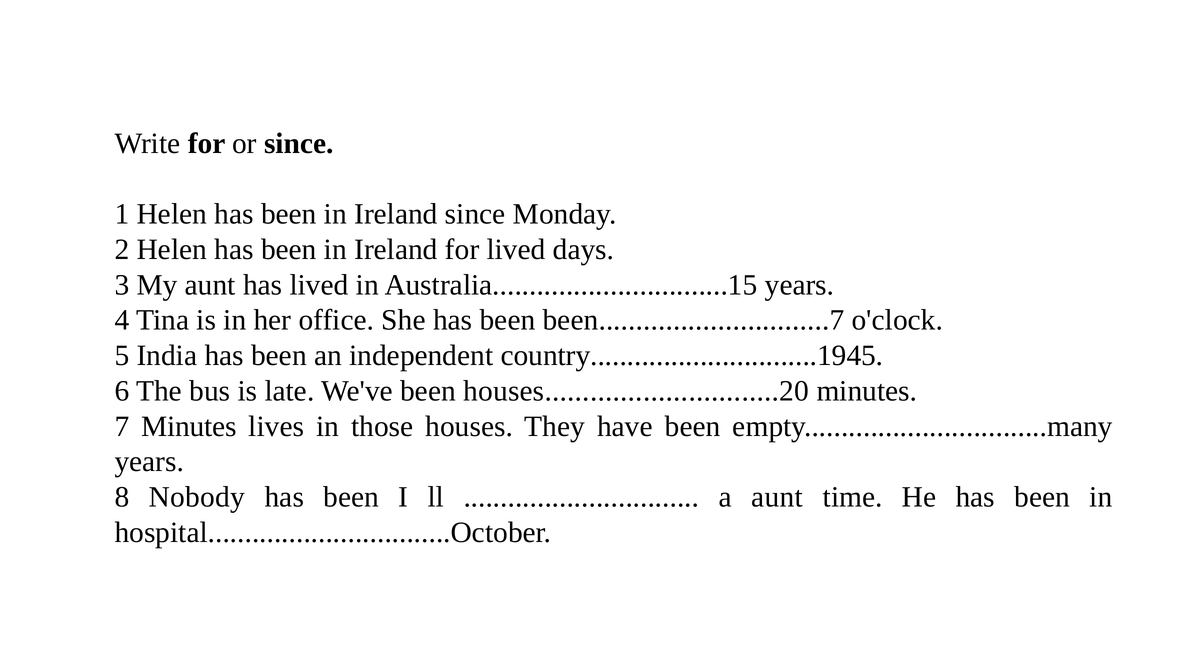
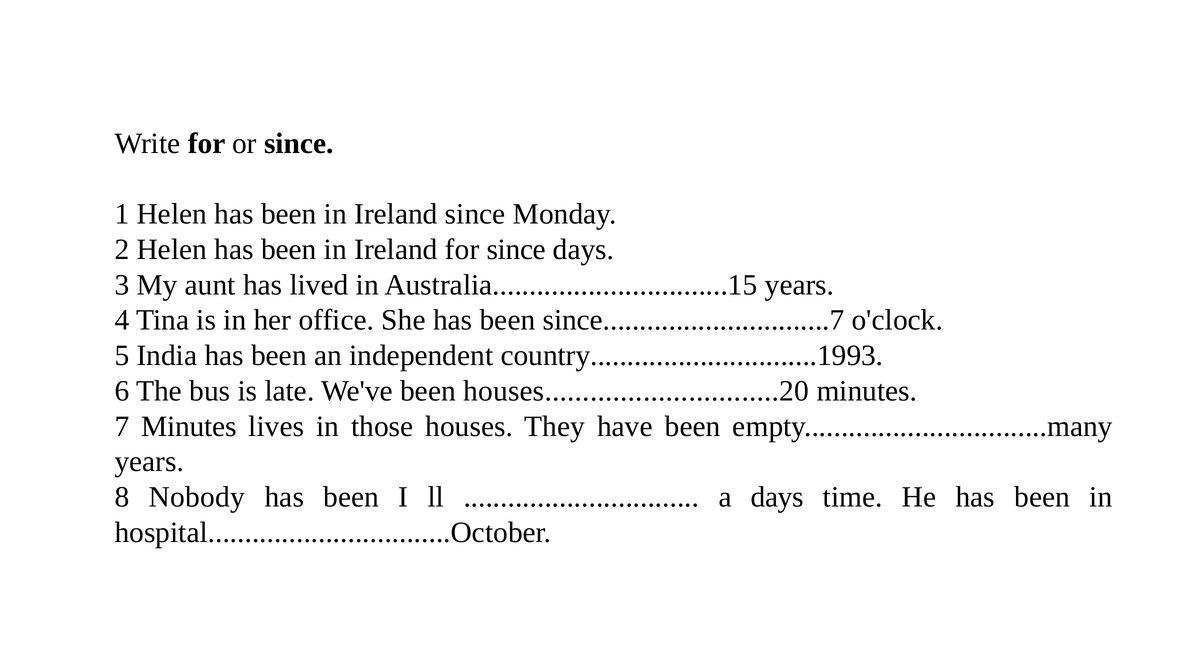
for lived: lived -> since
been...............................7: been...............................7 -> since...............................7
country...............................1945: country...............................1945 -> country...............................1993
a aunt: aunt -> days
